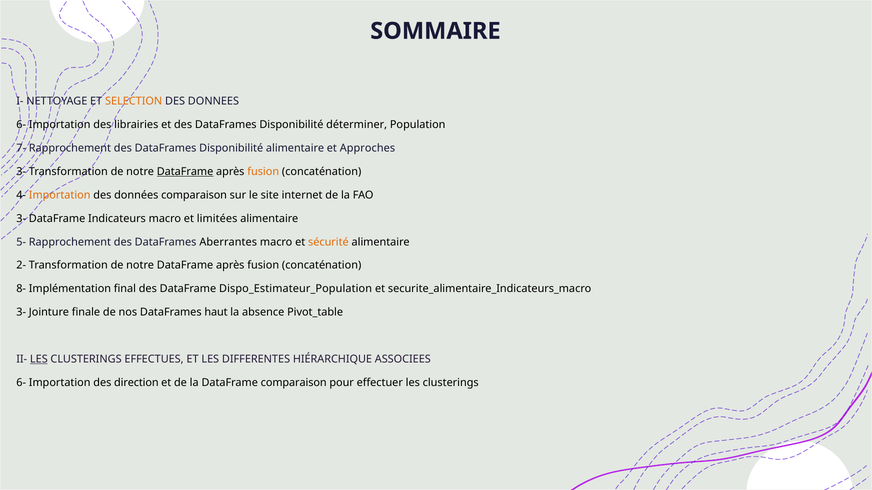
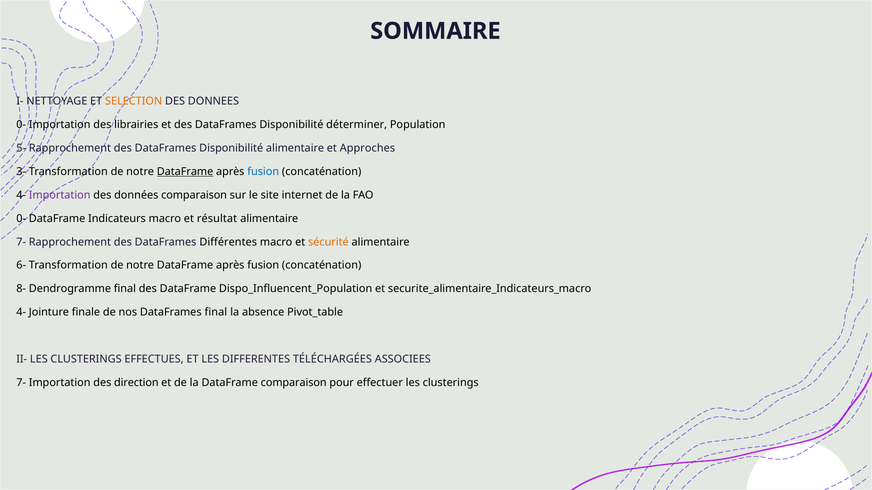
6- at (21, 125): 6- -> 0-
7-: 7- -> 5-
fusion at (263, 172) colour: orange -> blue
Importation at (60, 195) colour: orange -> purple
3- at (21, 219): 3- -> 0-
limitées: limitées -> résultat
5- at (21, 242): 5- -> 7-
Aberrantes: Aberrantes -> Différentes
2-: 2- -> 6-
Implémentation: Implémentation -> Dendrogramme
Dispo_Estimateur_Population: Dispo_Estimateur_Population -> Dispo_Influencent_Population
3- at (21, 313): 3- -> 4-
DataFrames haut: haut -> final
LES at (39, 359) underline: present -> none
HIÉRARCHIQUE: HIÉRARCHIQUE -> TÉLÉCHARGÉES
6- at (21, 383): 6- -> 7-
